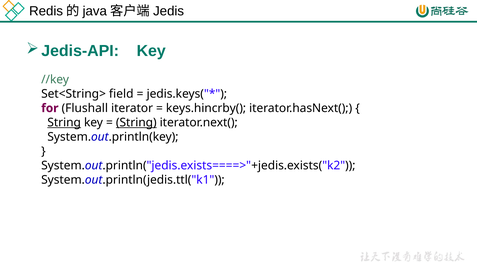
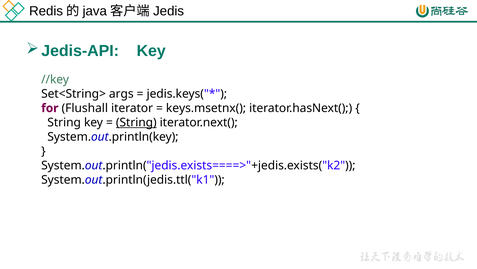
field: field -> args
keys.hincrby(: keys.hincrby( -> keys.msetnx(
String at (64, 122) underline: present -> none
